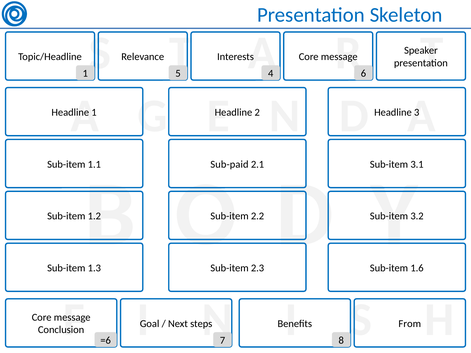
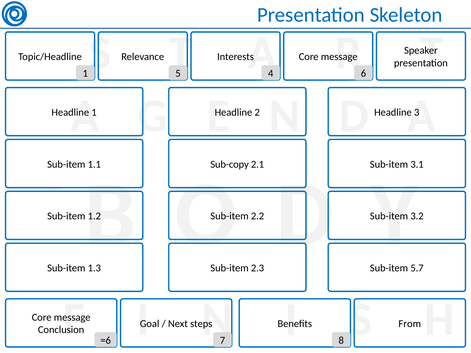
Sub-paid: Sub-paid -> Sub-copy
1.6: 1.6 -> 5.7
